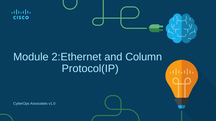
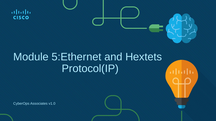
2:Ethernet: 2:Ethernet -> 5:Ethernet
Column: Column -> Hextets
